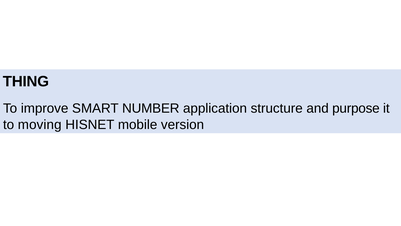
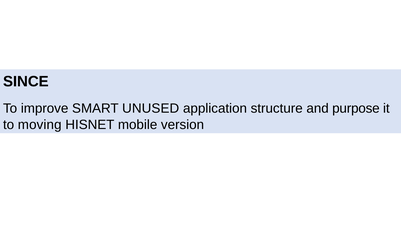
THING: THING -> SINCE
NUMBER: NUMBER -> UNUSED
